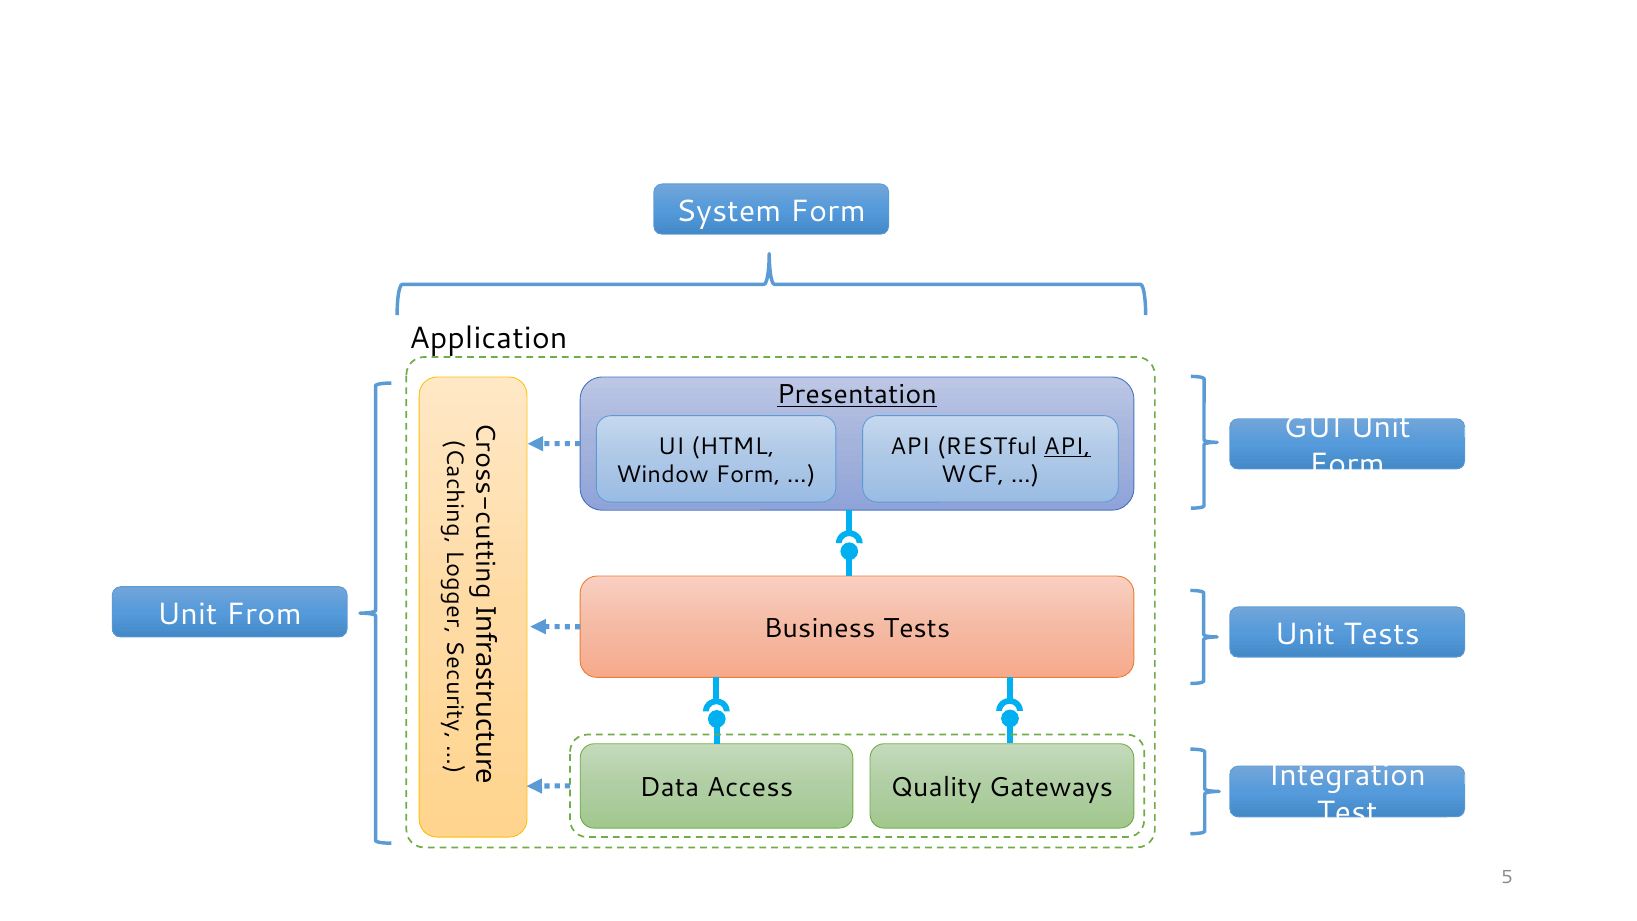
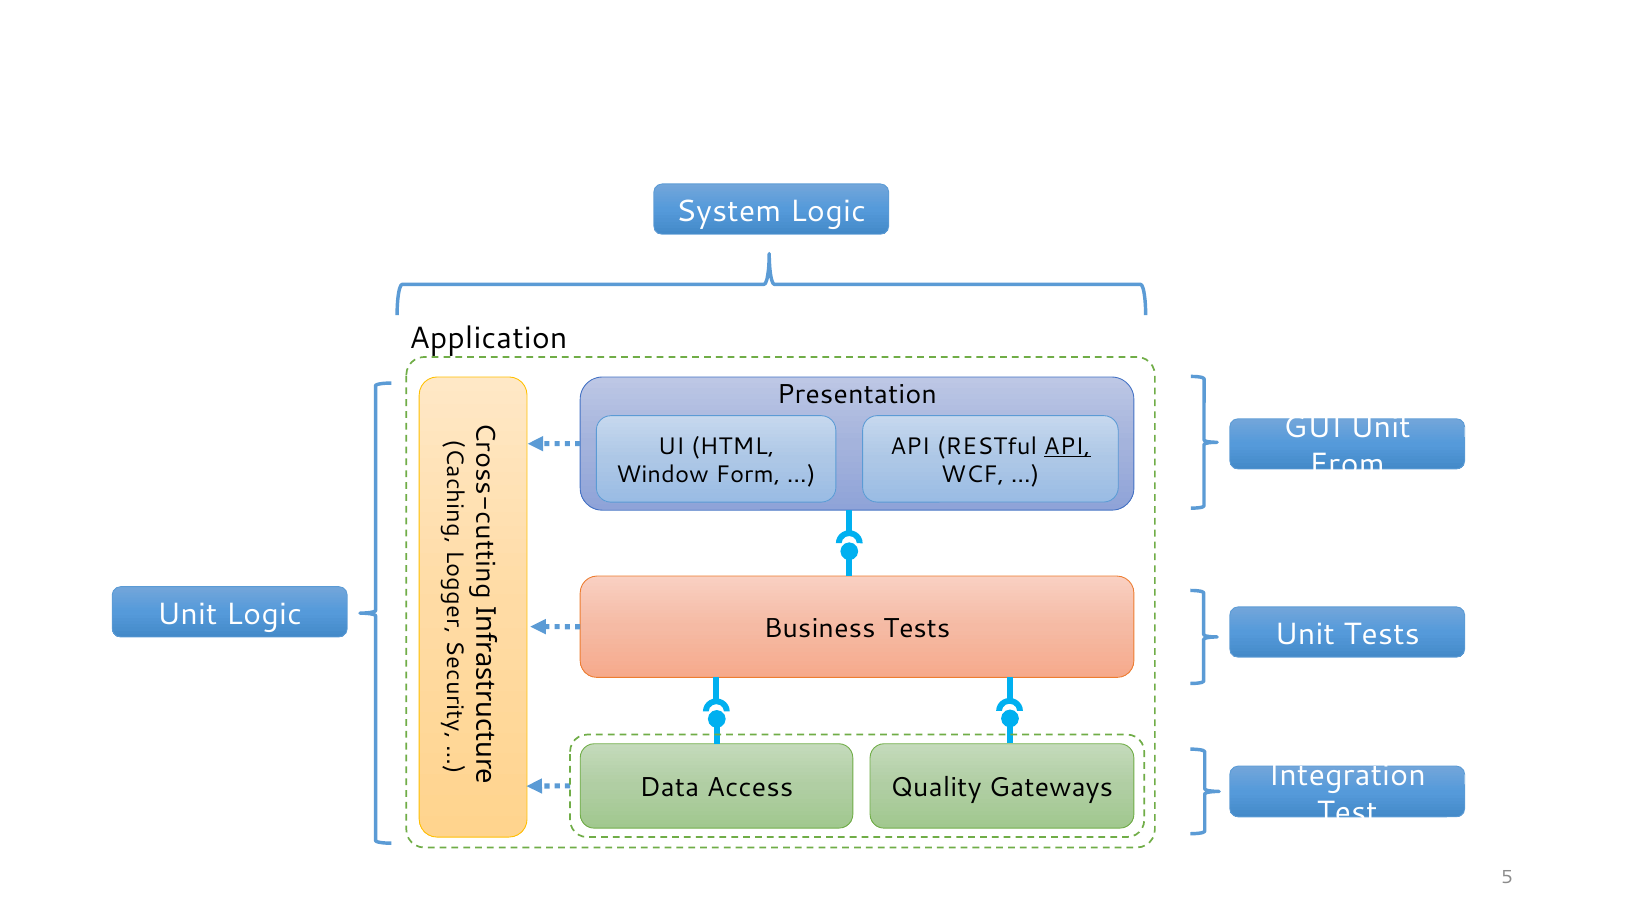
System Form: Form -> Logic
Presentation underline: present -> none
Form at (1347, 464): Form -> From
Unit From: From -> Logic
